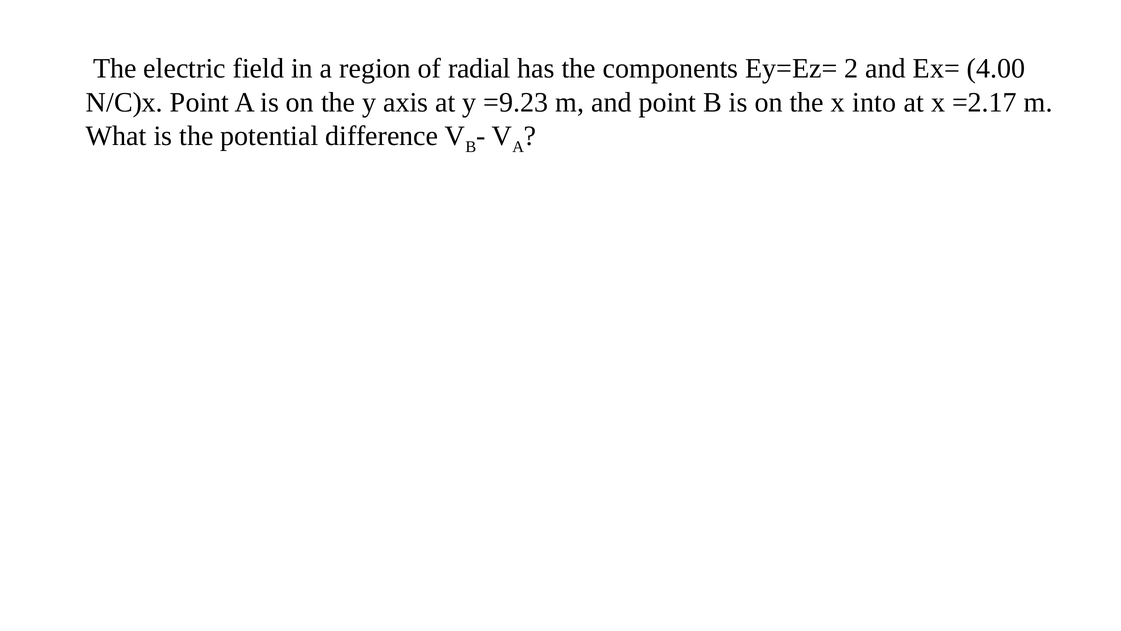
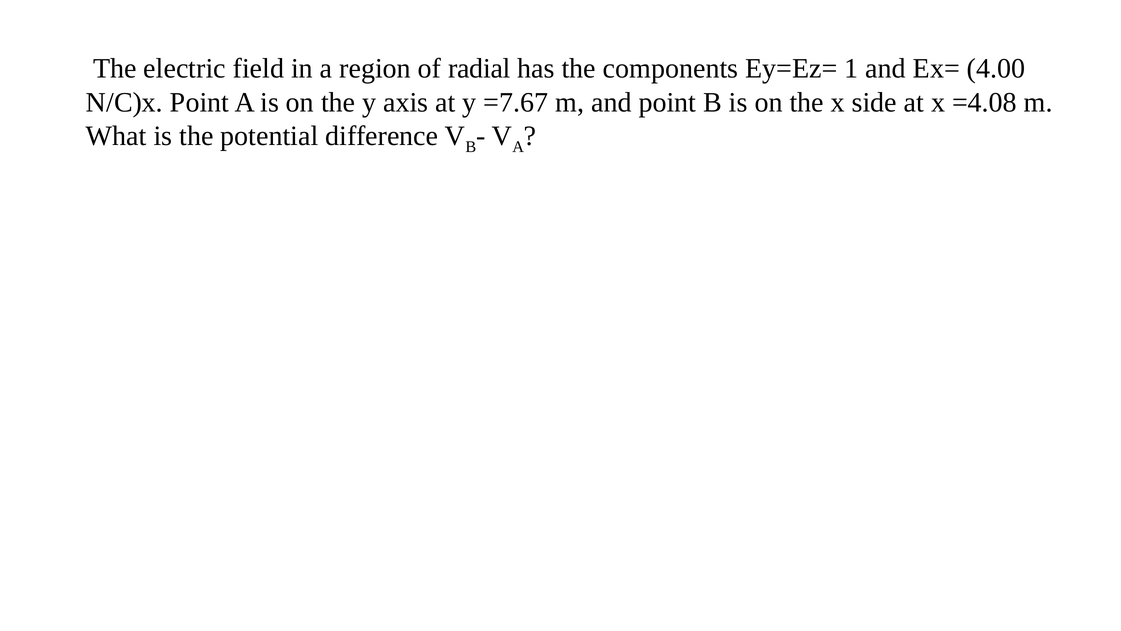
2: 2 -> 1
=9.23: =9.23 -> =7.67
into: into -> side
=2.17: =2.17 -> =4.08
